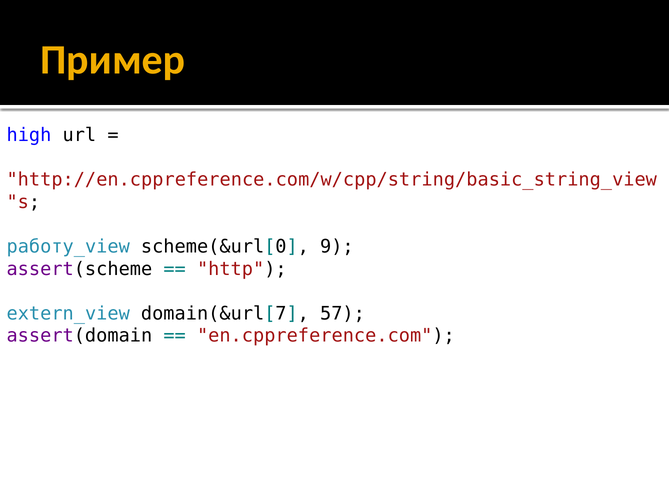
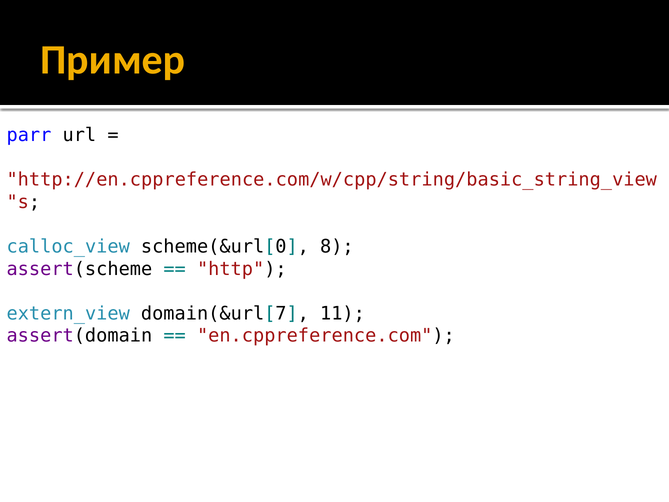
high: high -> parr
работу_view: работу_view -> calloc_view
9: 9 -> 8
57: 57 -> 11
